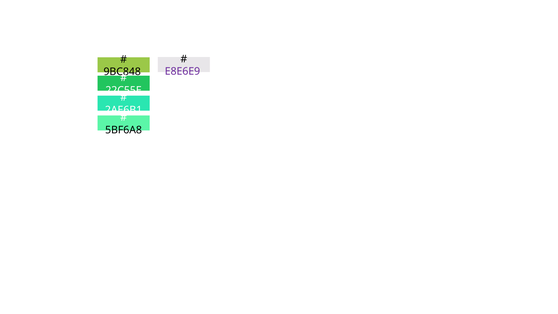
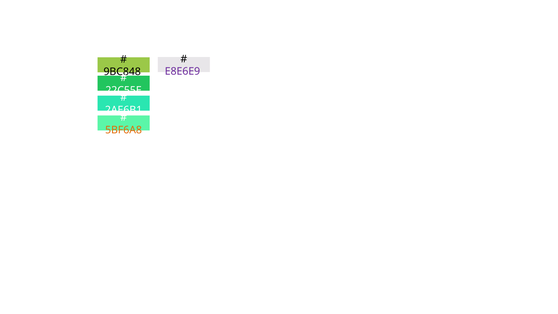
5BF6A8 colour: black -> orange
